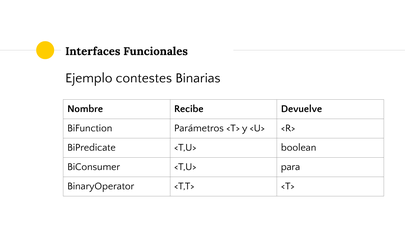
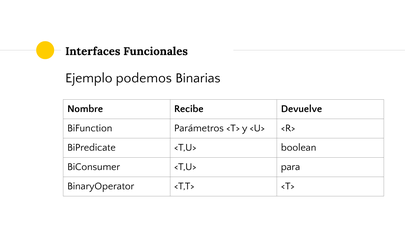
contestes: contestes -> podemos
